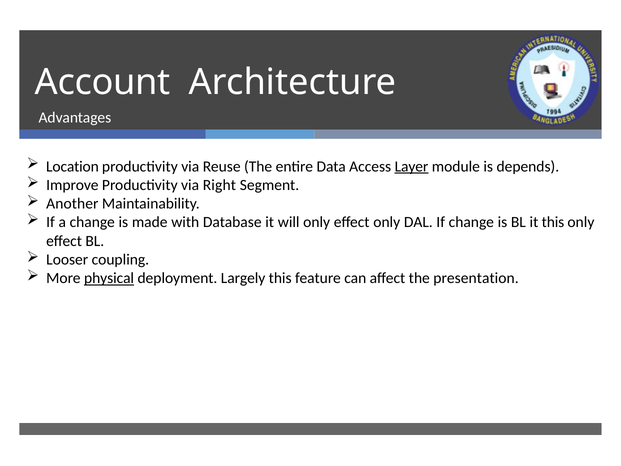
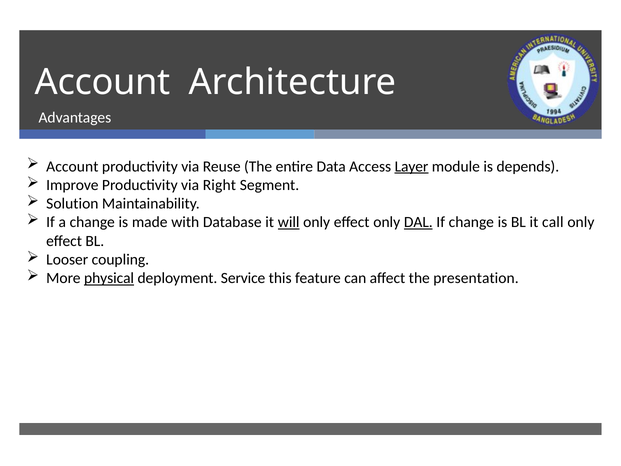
Location at (72, 166): Location -> Account
Another: Another -> Solution
will underline: none -> present
DAL underline: none -> present
it this: this -> call
Largely: Largely -> Service
